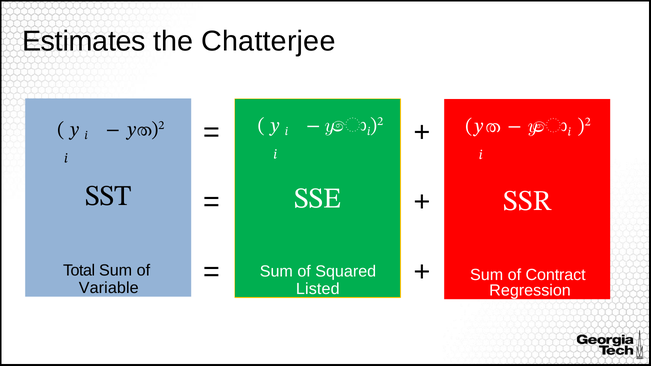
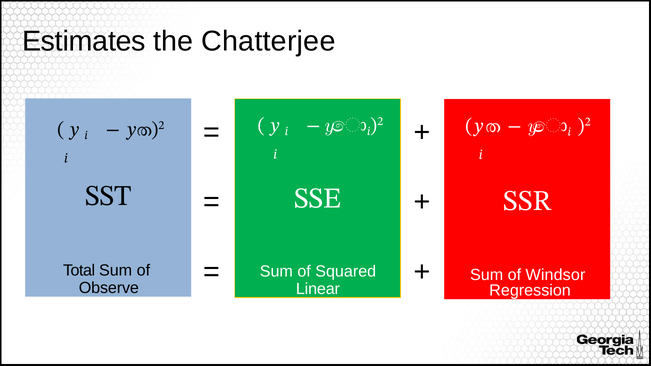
Contract: Contract -> Windsor
Variable: Variable -> Observe
Listed: Listed -> Linear
